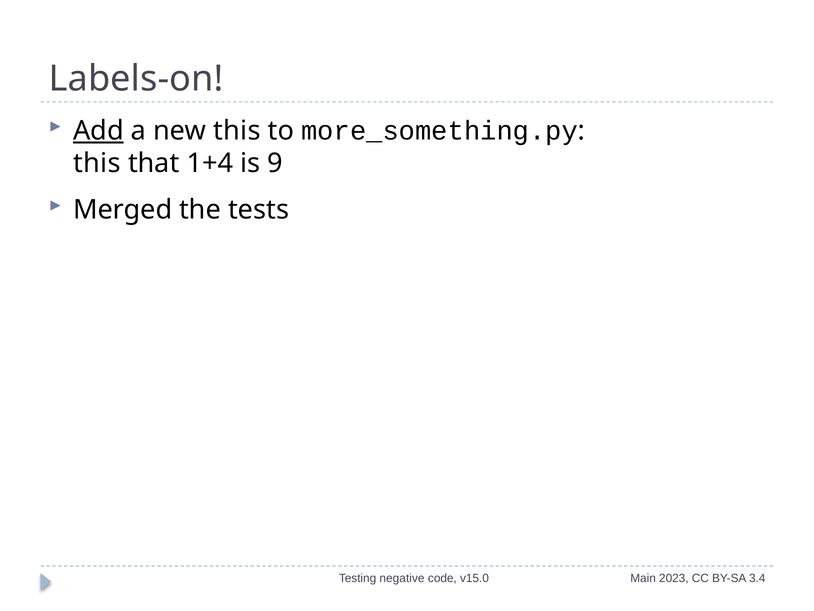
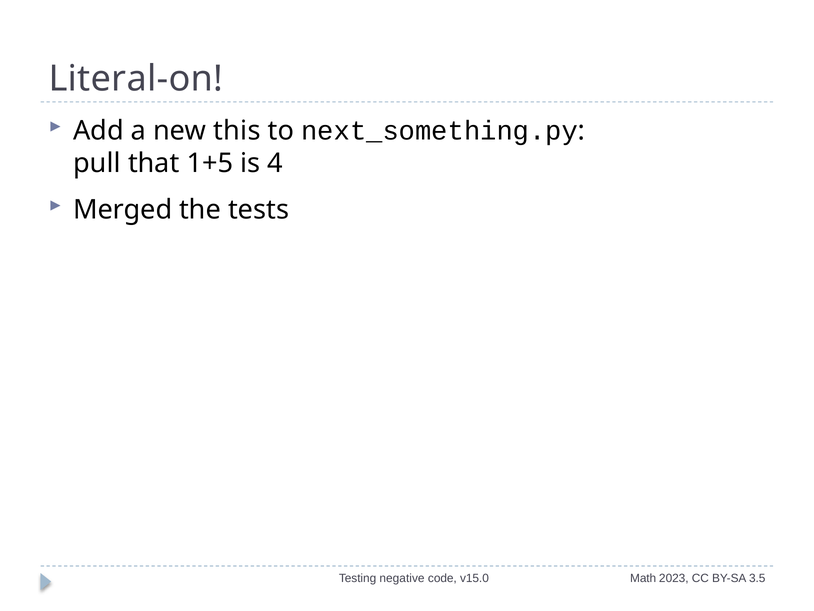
Labels-on: Labels-on -> Literal-on
Add underline: present -> none
more_something.py: more_something.py -> next_something.py
this at (97, 163): this -> pull
1+4: 1+4 -> 1+5
9: 9 -> 4
Main: Main -> Math
3.4: 3.4 -> 3.5
